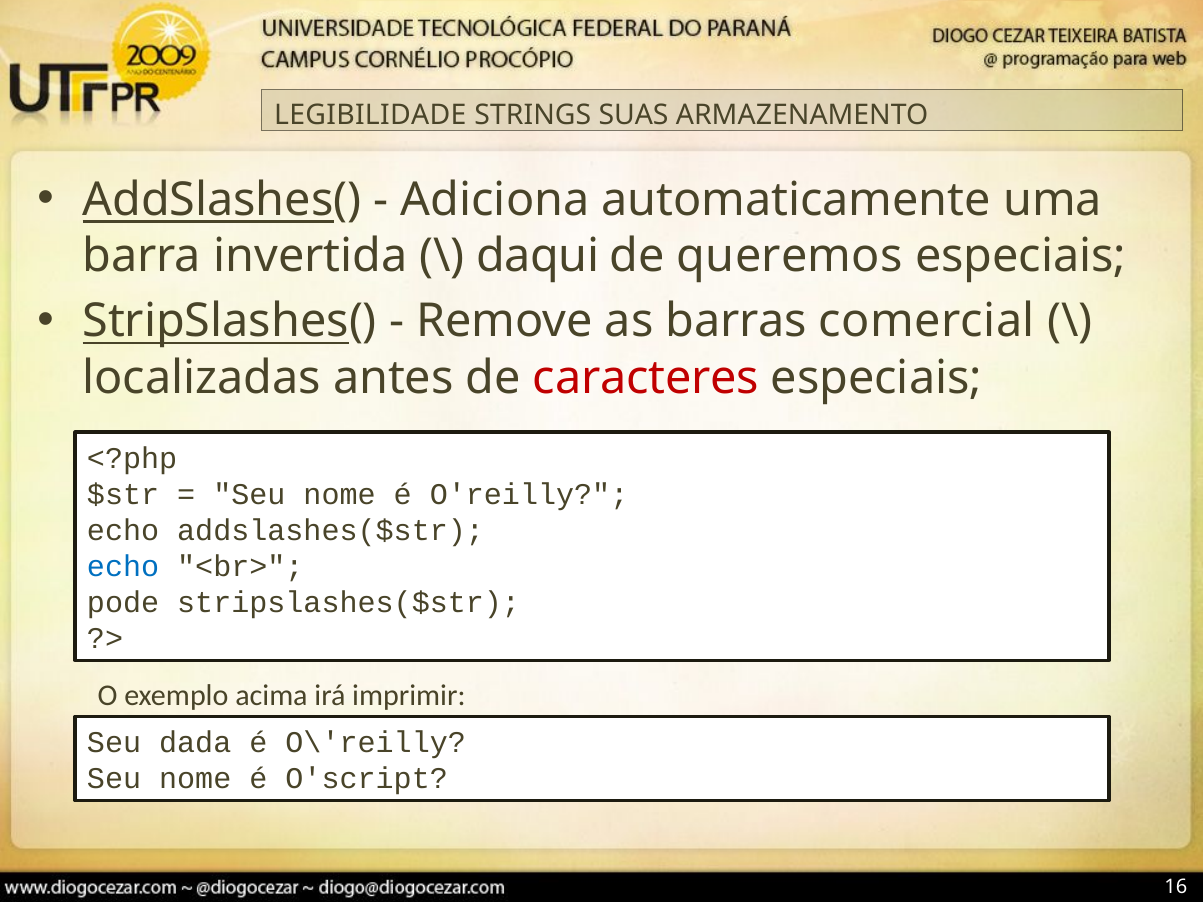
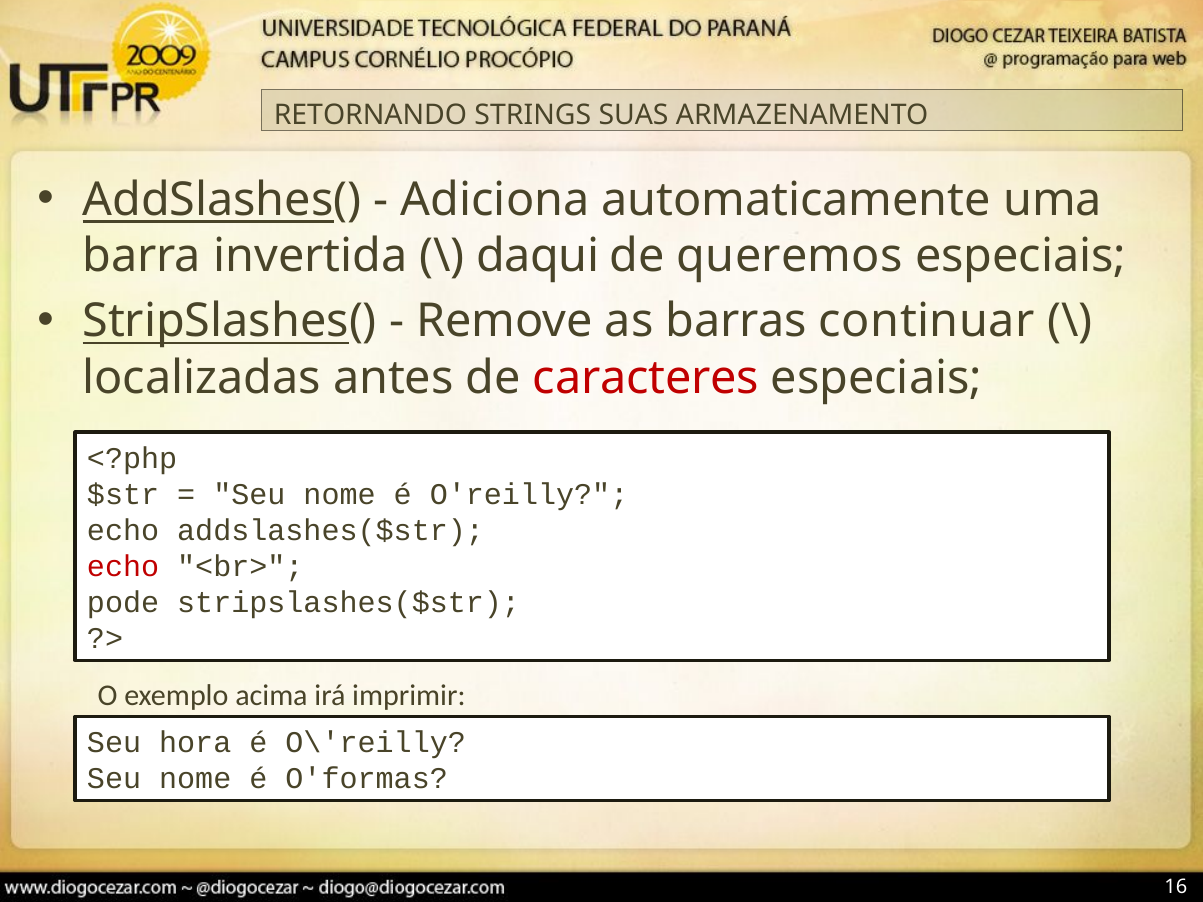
LEGIBILIDADE: LEGIBILIDADE -> RETORNANDO
comercial: comercial -> continuar
echo at (123, 567) colour: blue -> red
dada: dada -> hora
O'script: O'script -> O'formas
